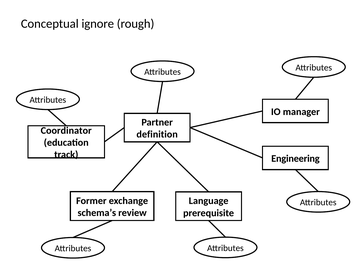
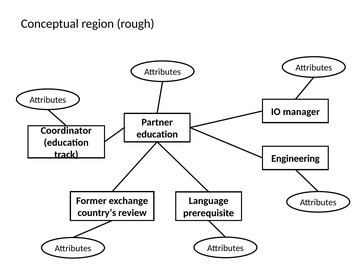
ignore: ignore -> region
definition at (157, 134): definition -> education
schema’s: schema’s -> country’s
